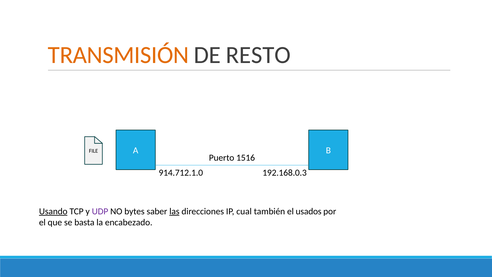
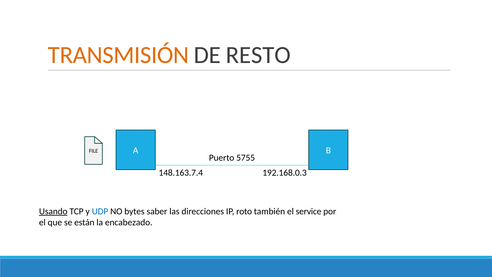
1516: 1516 -> 5755
914.712.1.0: 914.712.1.0 -> 148.163.7.4
UDP colour: purple -> blue
las underline: present -> none
cual: cual -> roto
usados: usados -> service
basta: basta -> están
